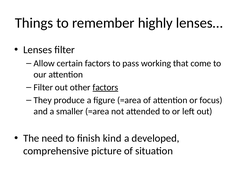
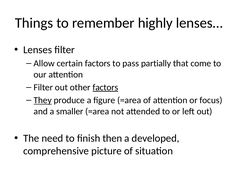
working: working -> partially
They underline: none -> present
kind: kind -> then
